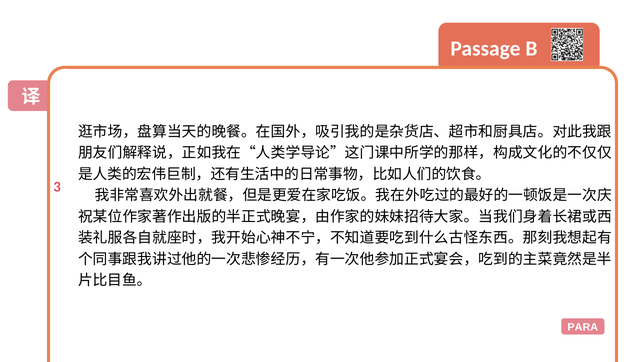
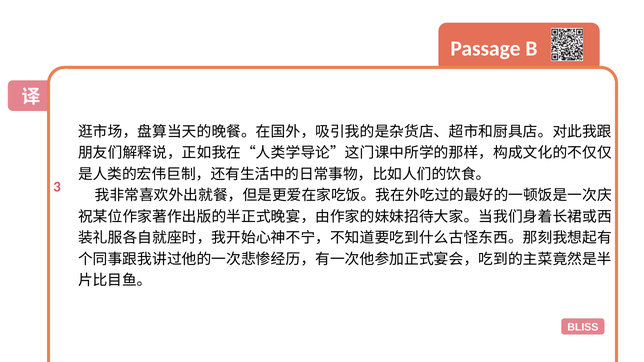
PARA: PARA -> BLISS
